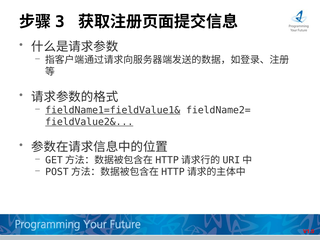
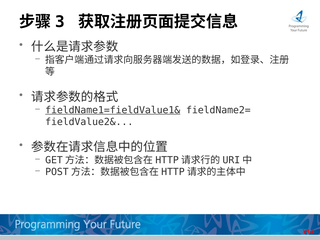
fieldValue2& underline: present -> none
